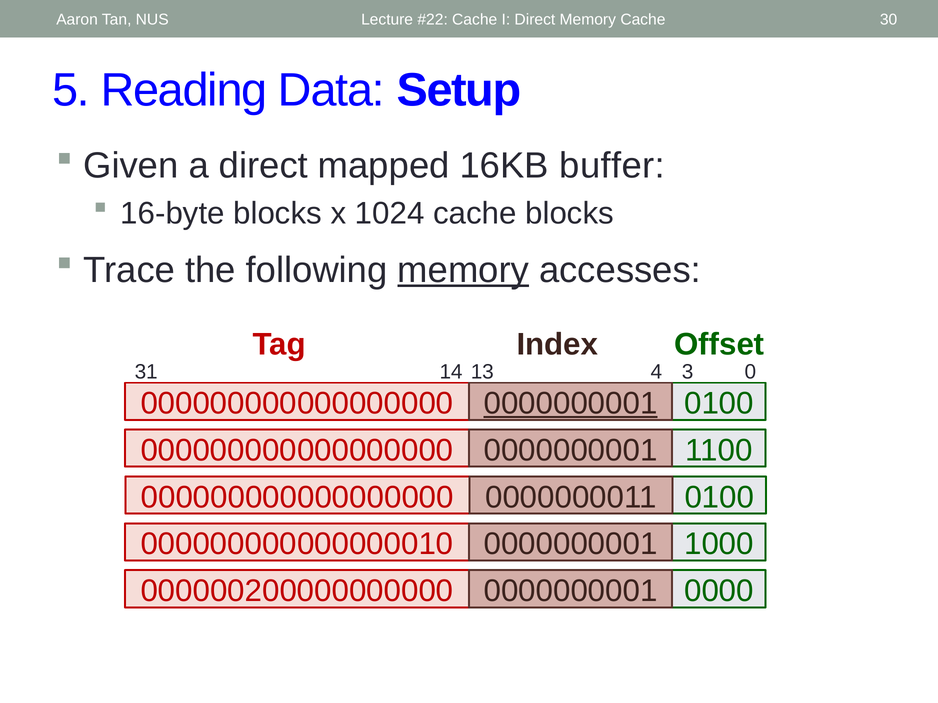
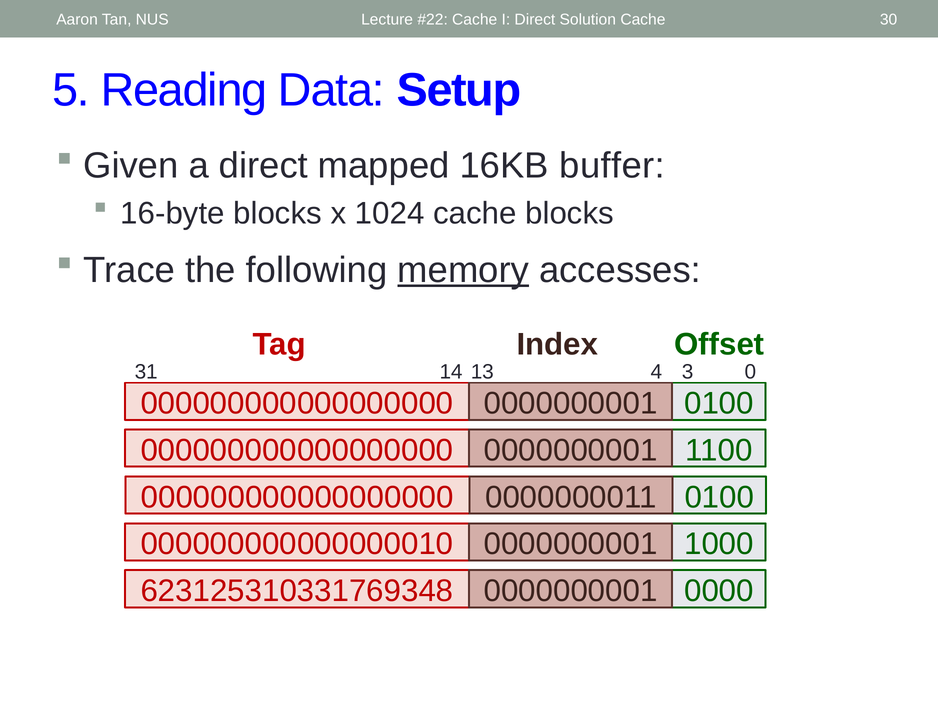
Direct Memory: Memory -> Solution
0000000001 at (571, 404) underline: present -> none
000000200000000000: 000000200000000000 -> 623125310331769348
